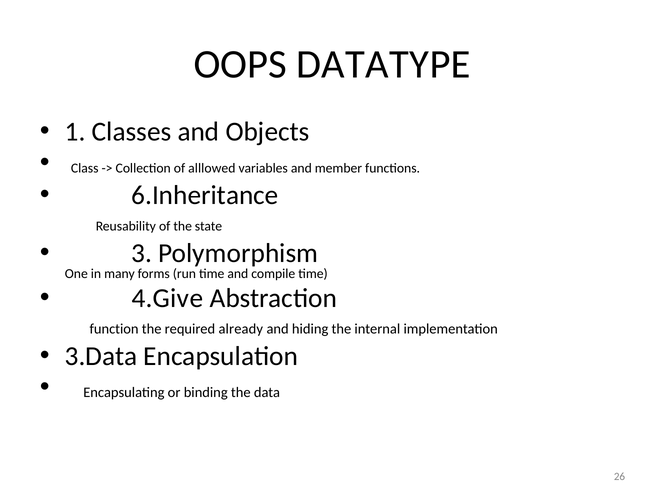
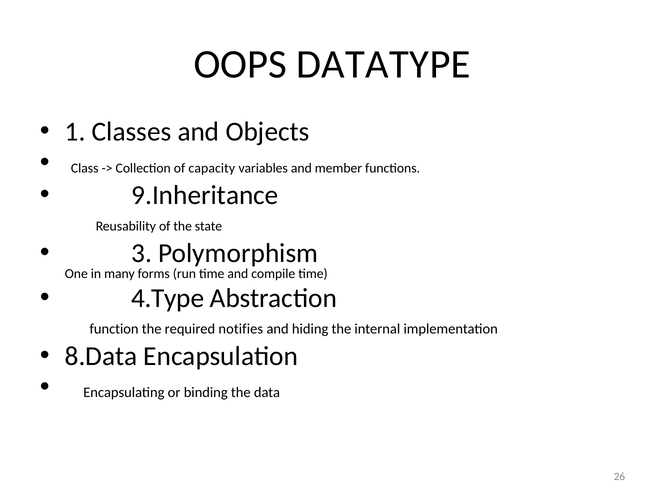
alllowed: alllowed -> capacity
6.Inheritance: 6.Inheritance -> 9.Inheritance
4.Give: 4.Give -> 4.Type
already: already -> notifies
3.Data: 3.Data -> 8.Data
